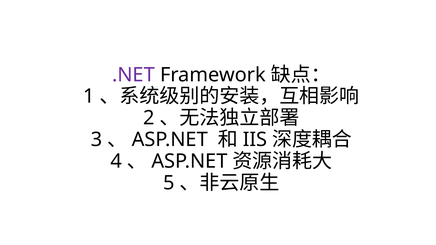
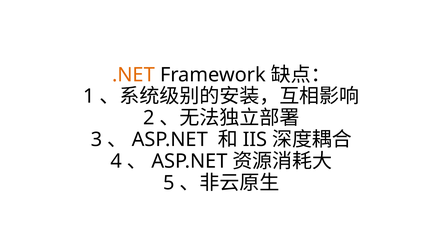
.NET colour: purple -> orange
